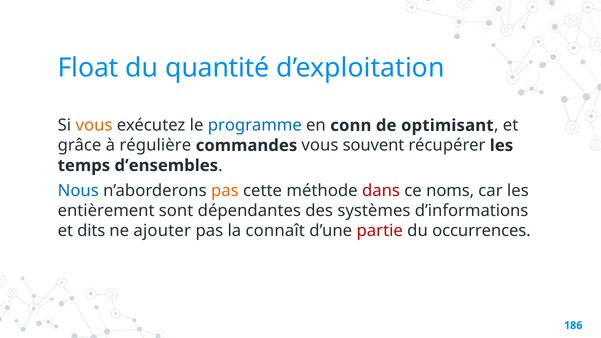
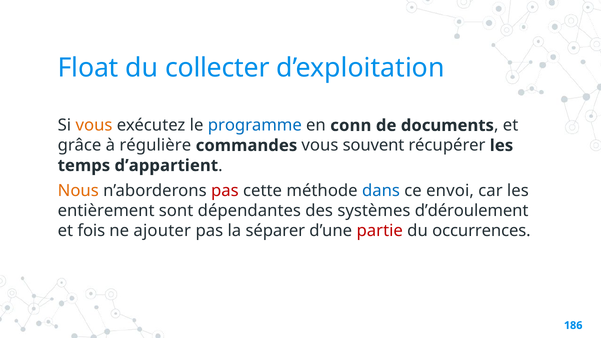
quantité: quantité -> collecter
optimisant: optimisant -> documents
d’ensembles: d’ensembles -> d’appartient
Nous colour: blue -> orange
pas at (225, 191) colour: orange -> red
dans colour: red -> blue
noms: noms -> envoi
d’informations: d’informations -> d’déroulement
dits: dits -> fois
connaît: connaît -> séparer
